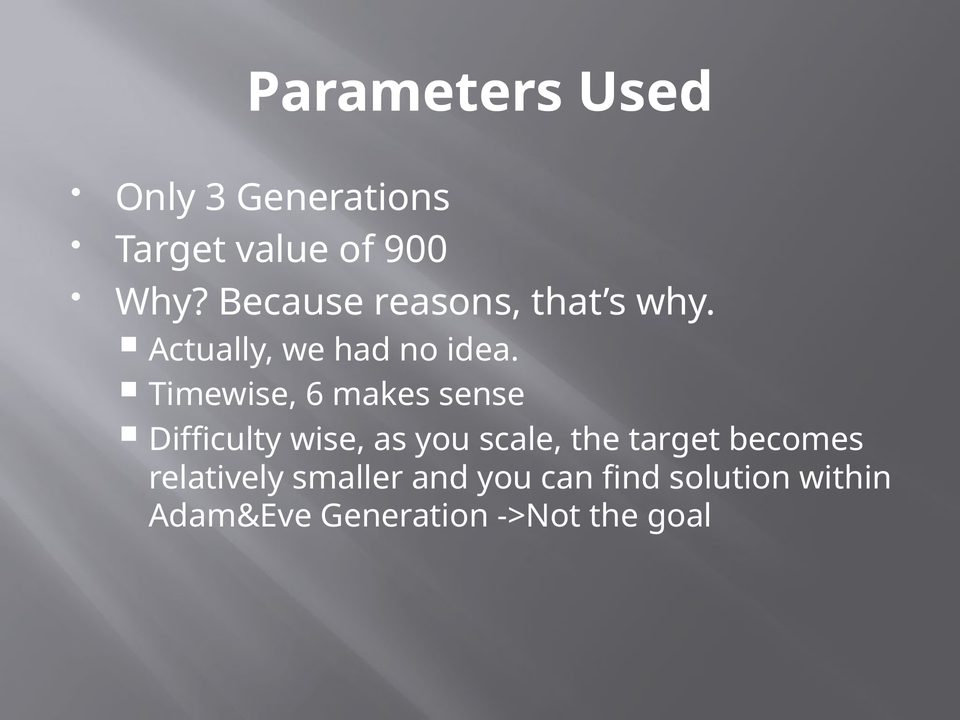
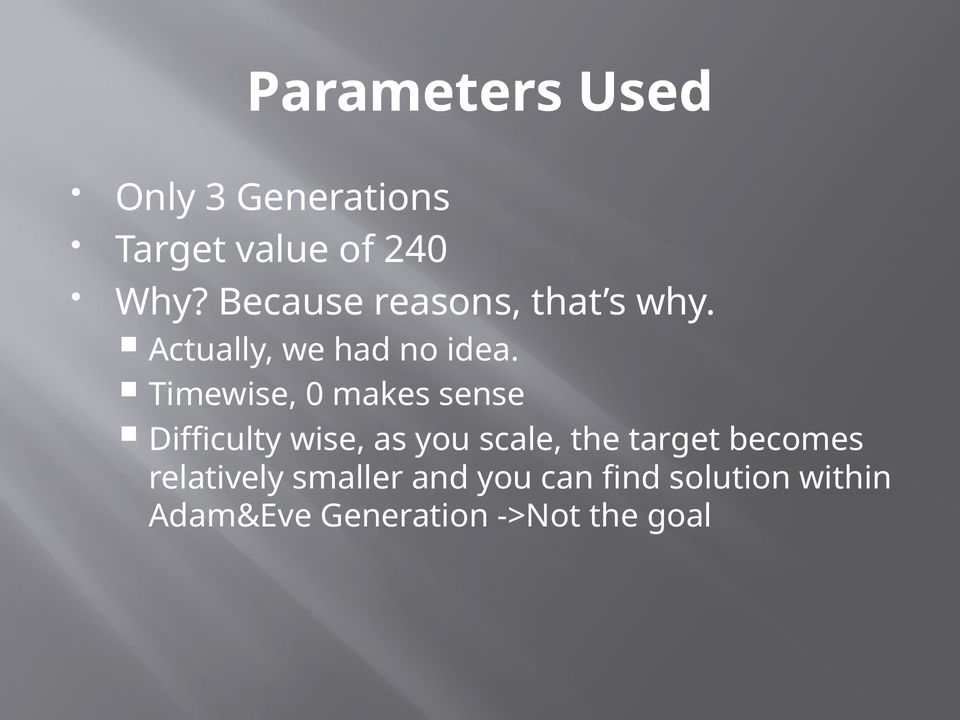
900: 900 -> 240
6: 6 -> 0
